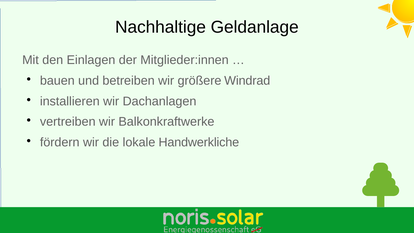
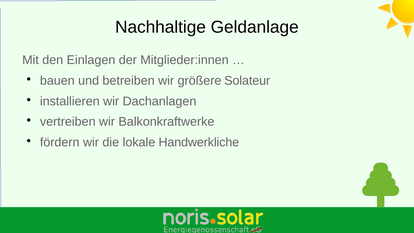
Windrad: Windrad -> Solateur
